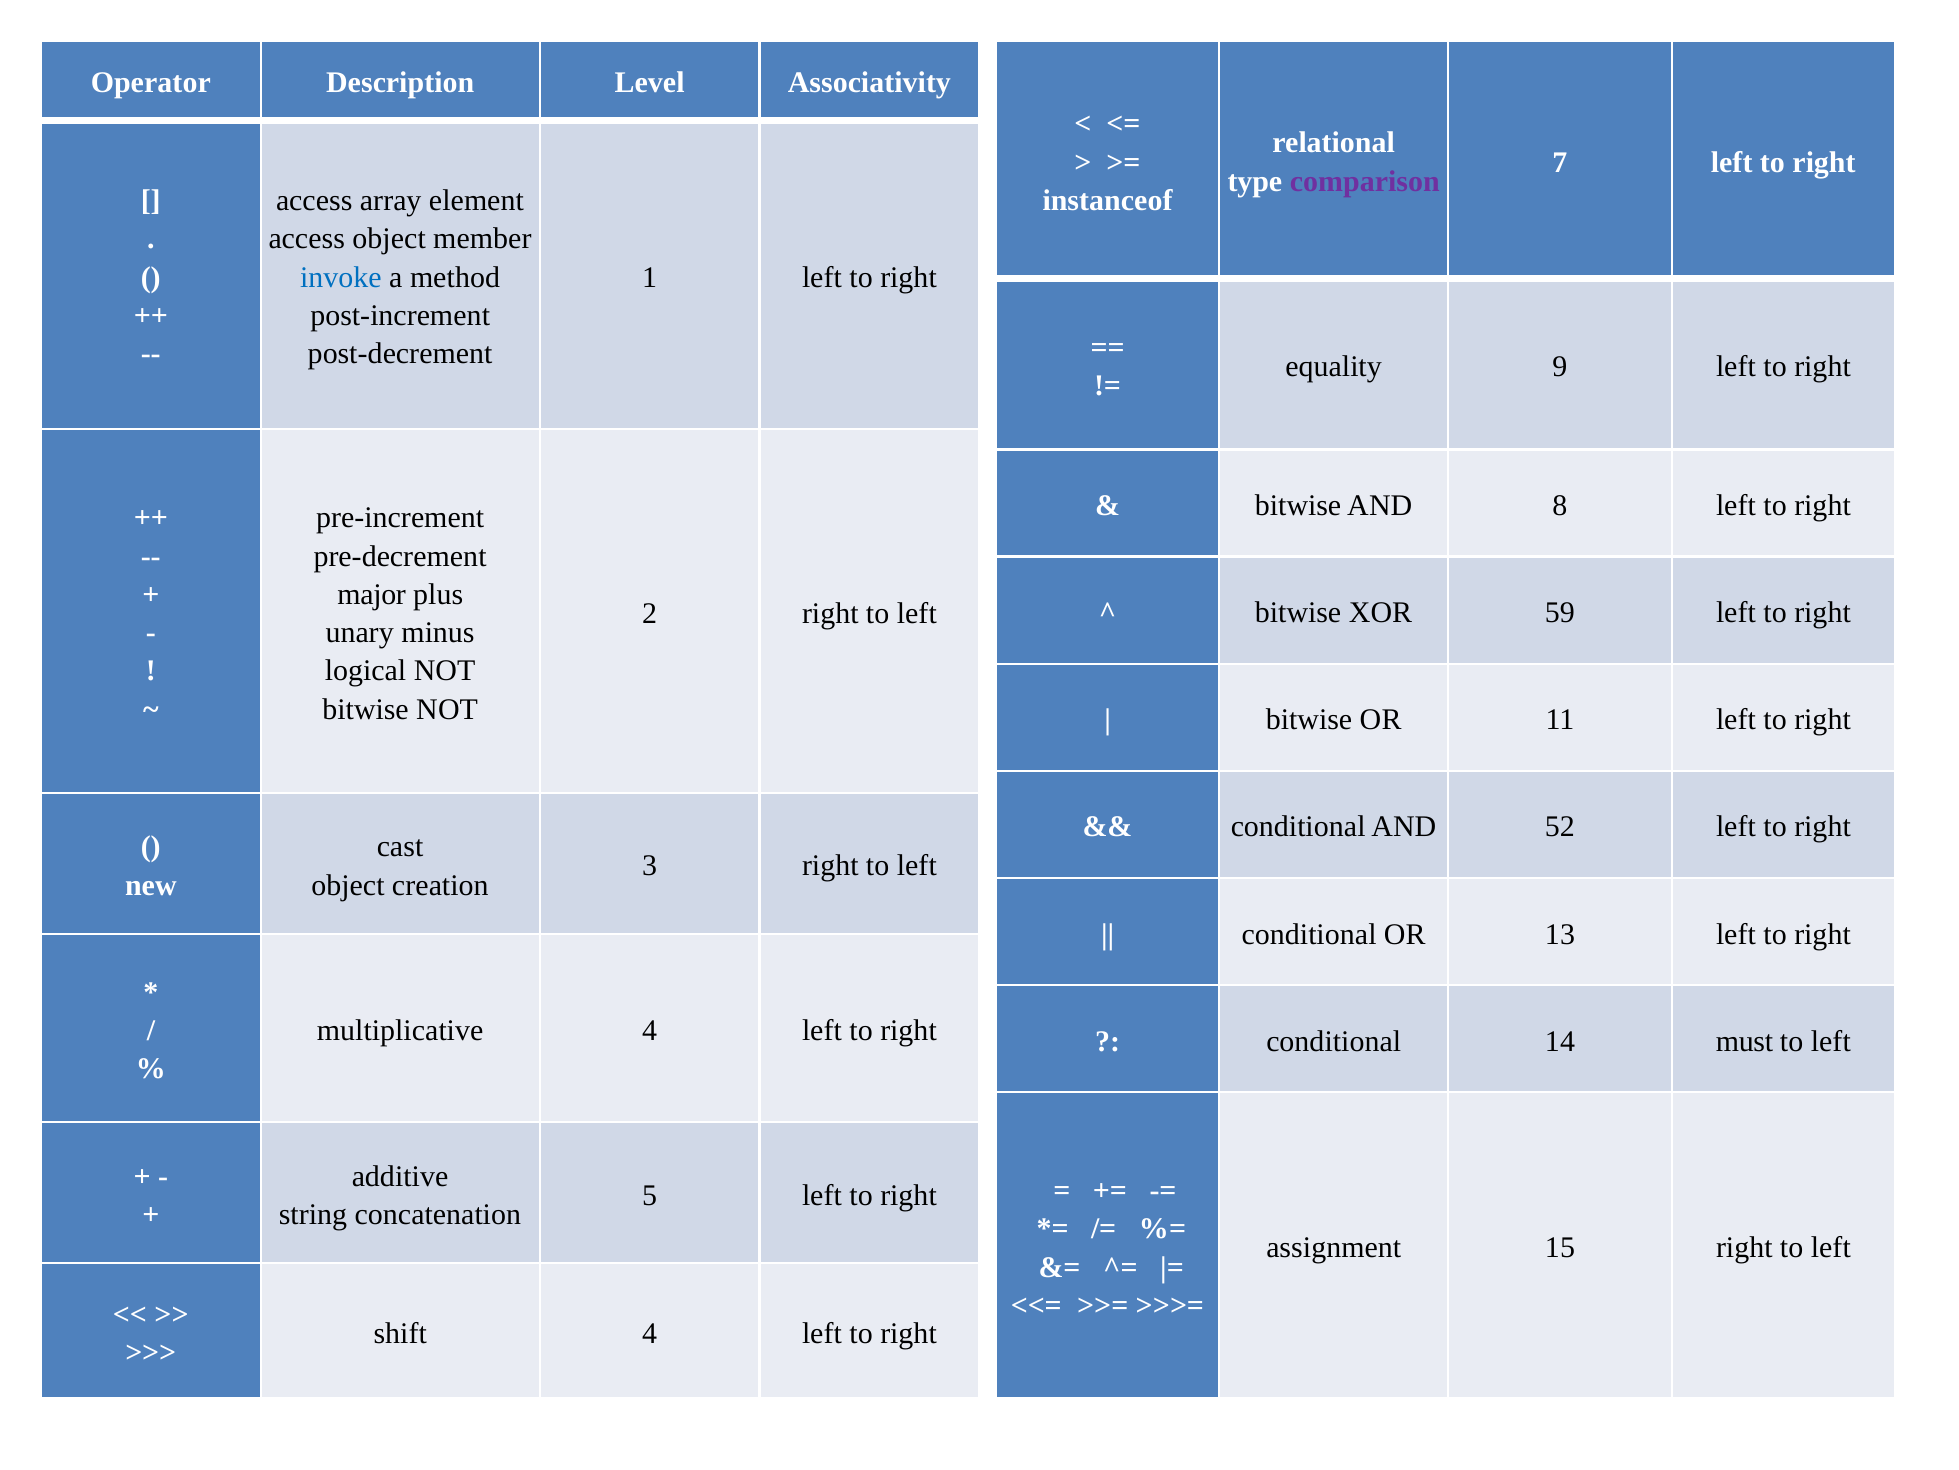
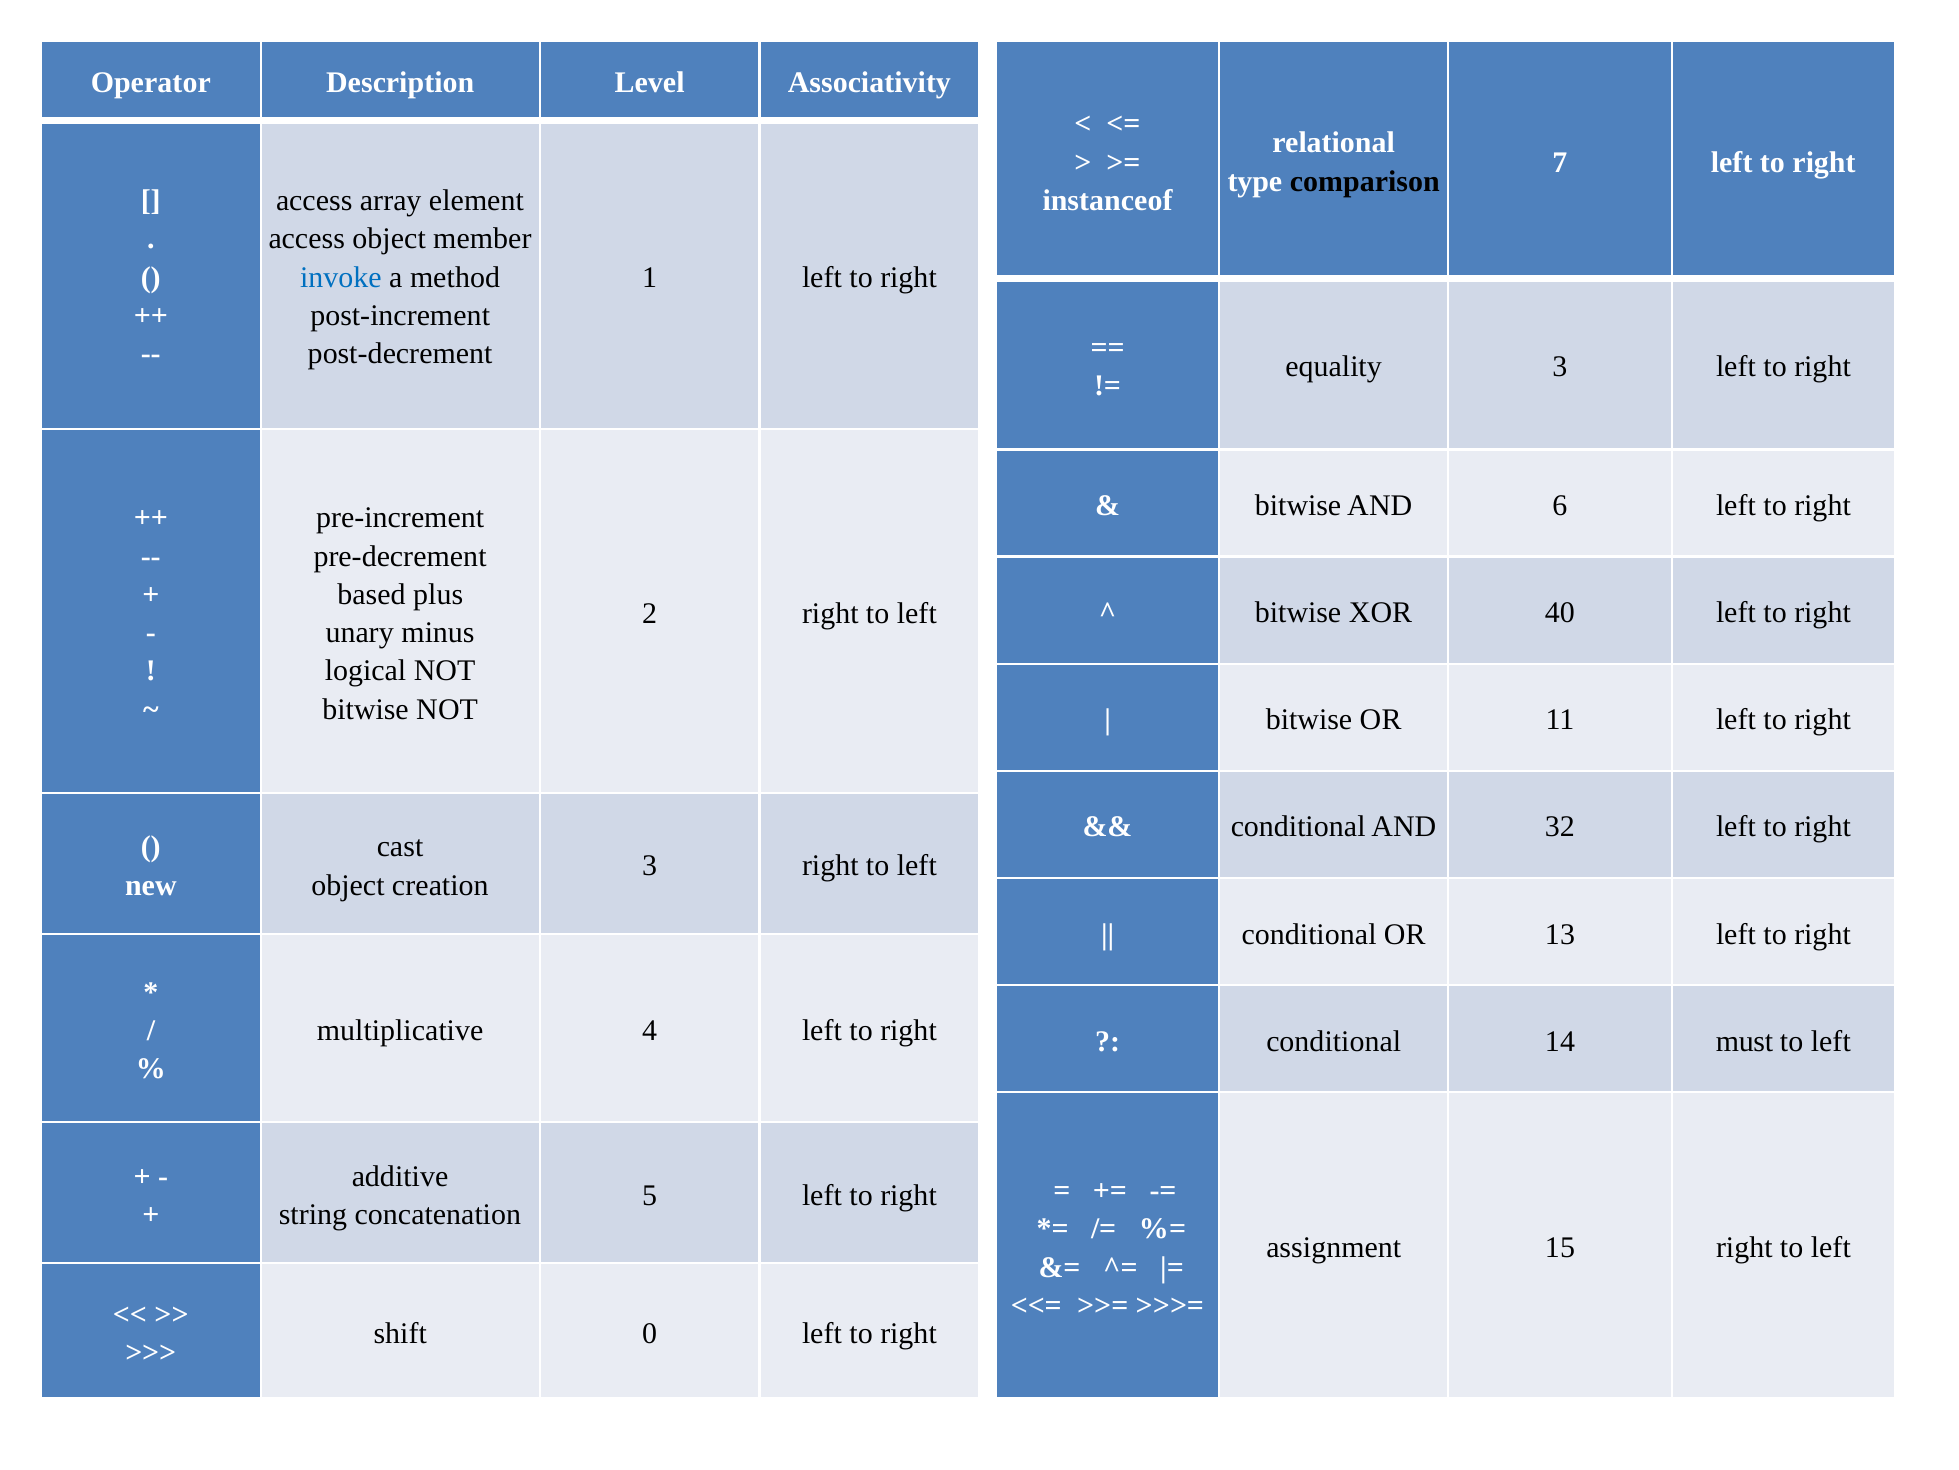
comparison colour: purple -> black
equality 9: 9 -> 3
8: 8 -> 6
major: major -> based
59: 59 -> 40
52: 52 -> 32
shift 4: 4 -> 0
